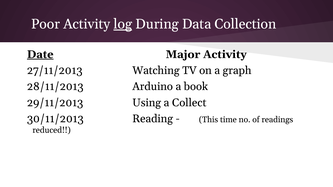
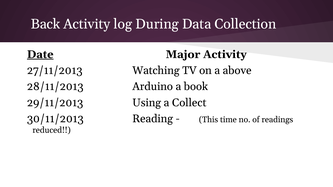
Poor: Poor -> Back
log underline: present -> none
graph: graph -> above
